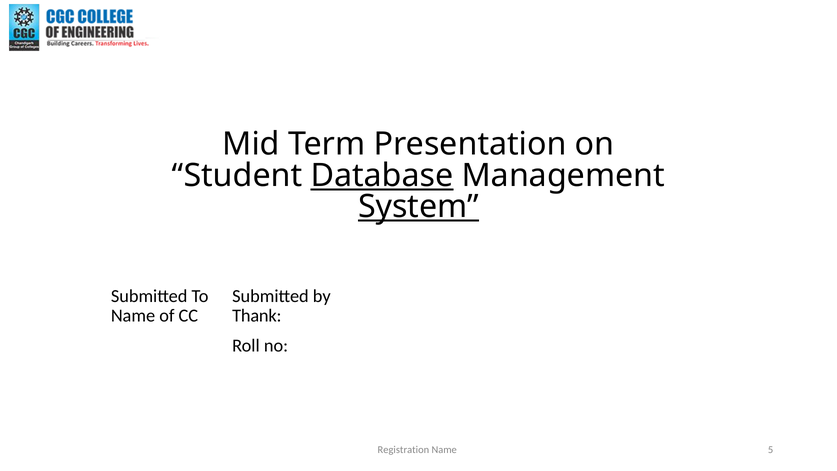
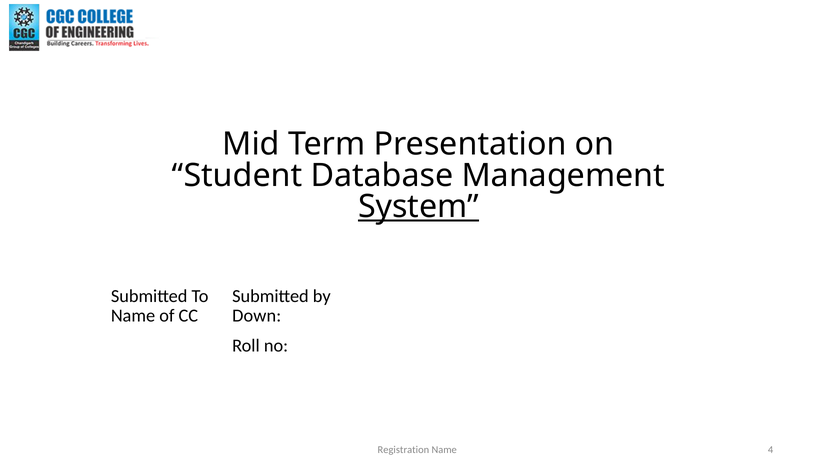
Database underline: present -> none
Thank: Thank -> Down
5: 5 -> 4
